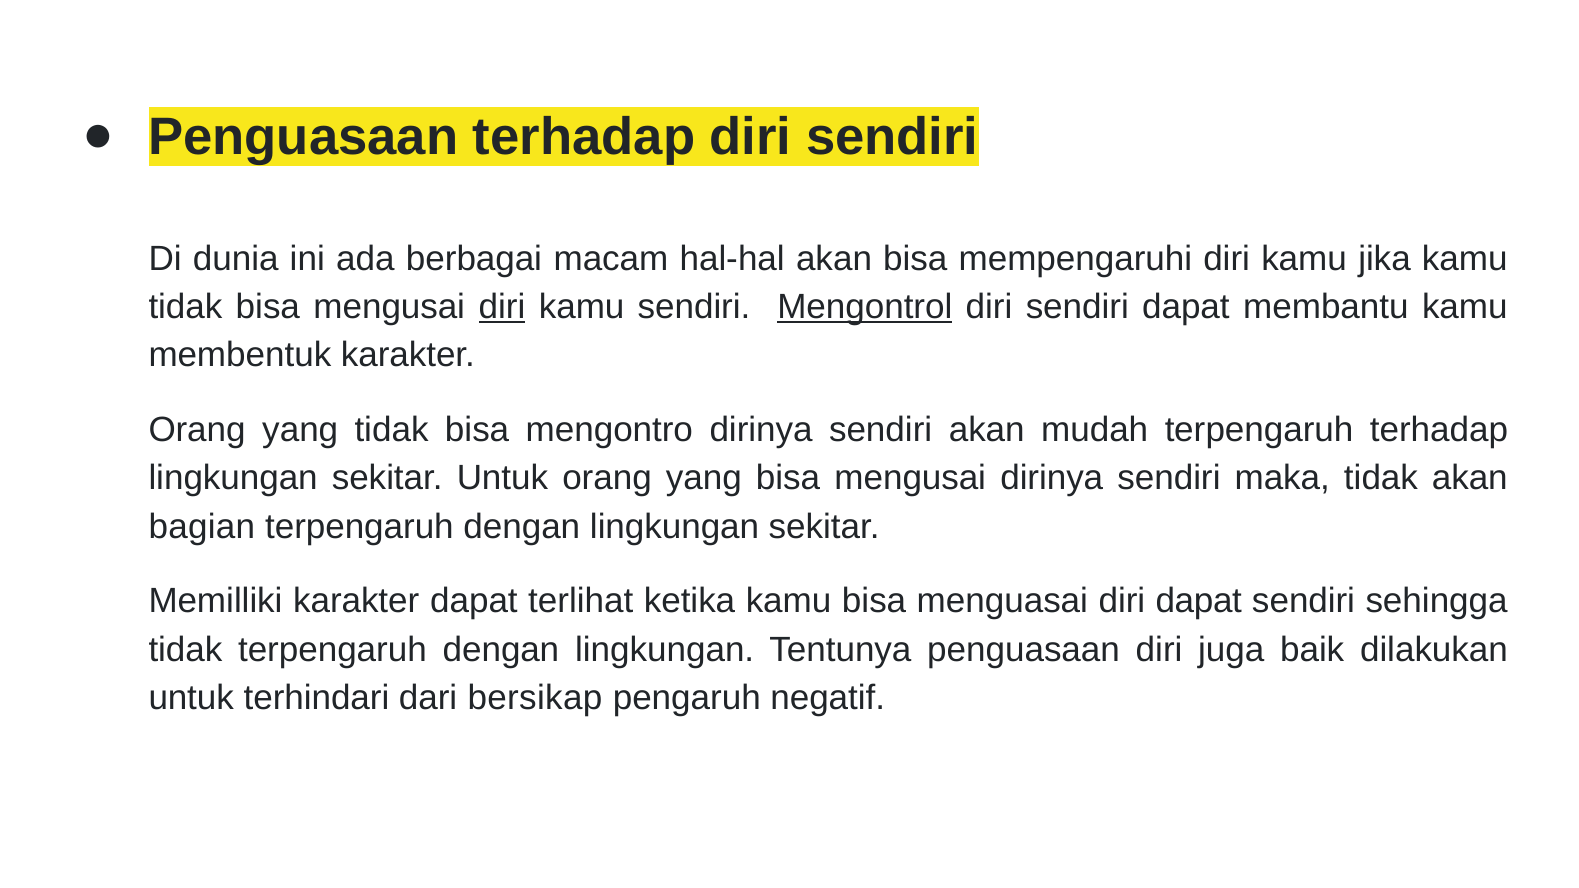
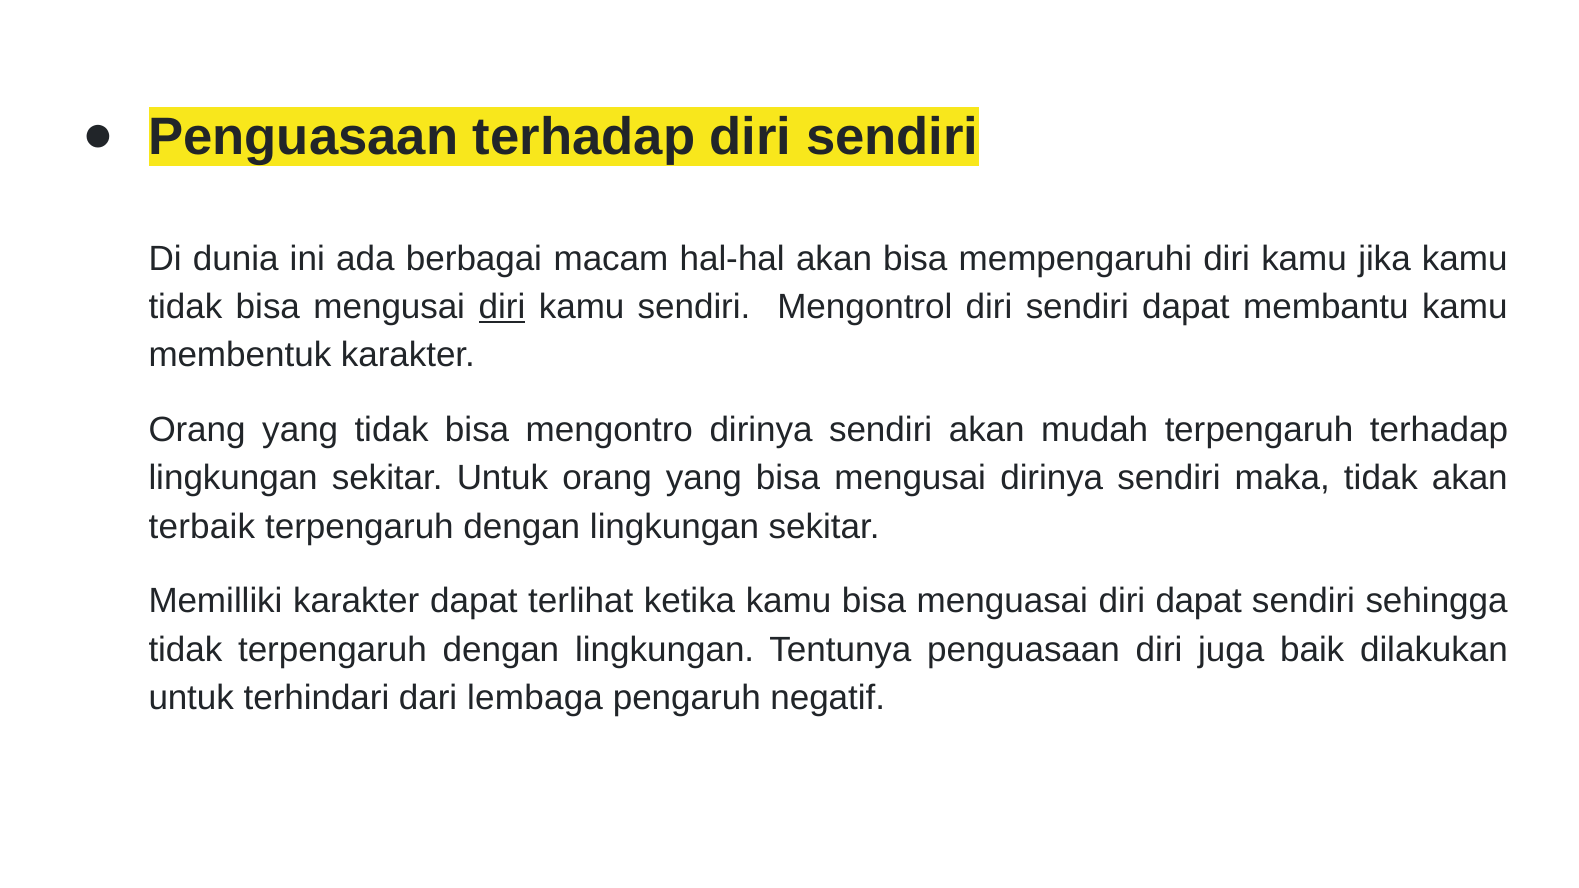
Mengontrol underline: present -> none
bagian: bagian -> terbaik
bersikap: bersikap -> lembaga
